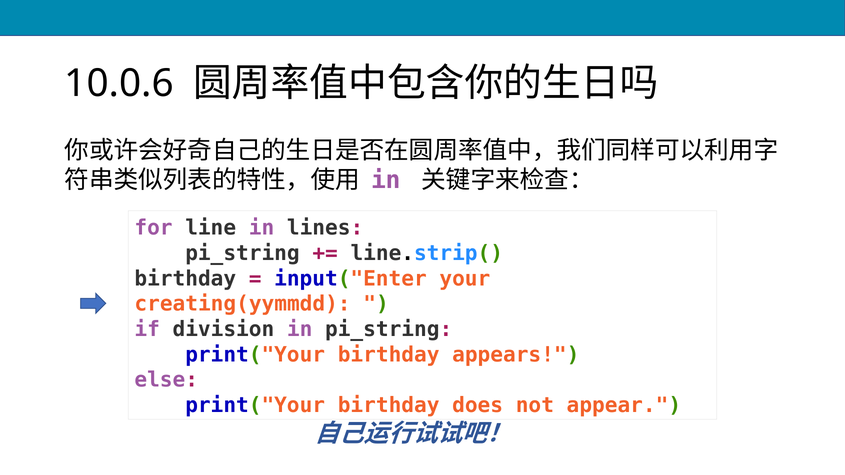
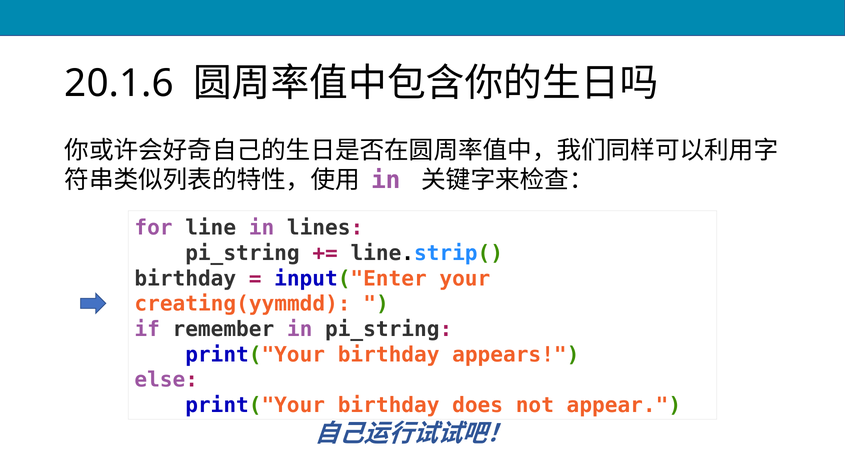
10.0.6: 10.0.6 -> 20.1.6
division: division -> remember
